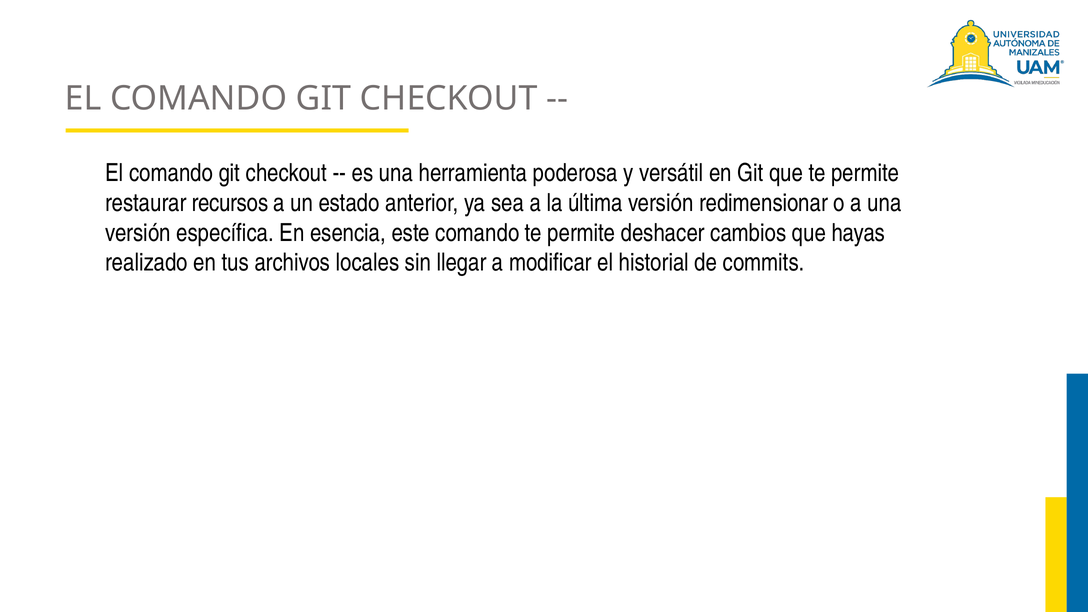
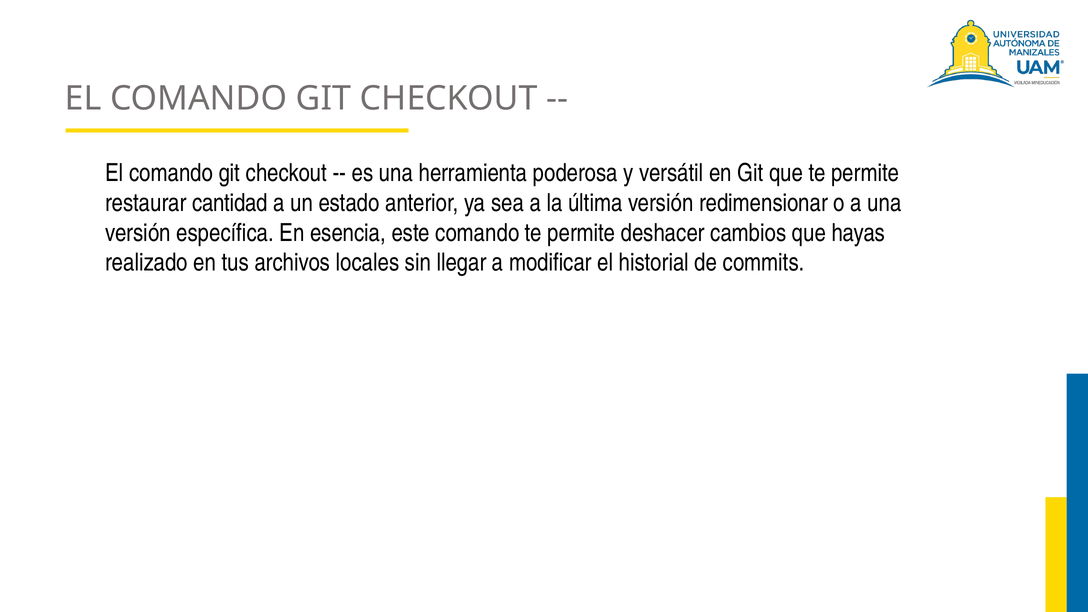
recursos: recursos -> cantidad
